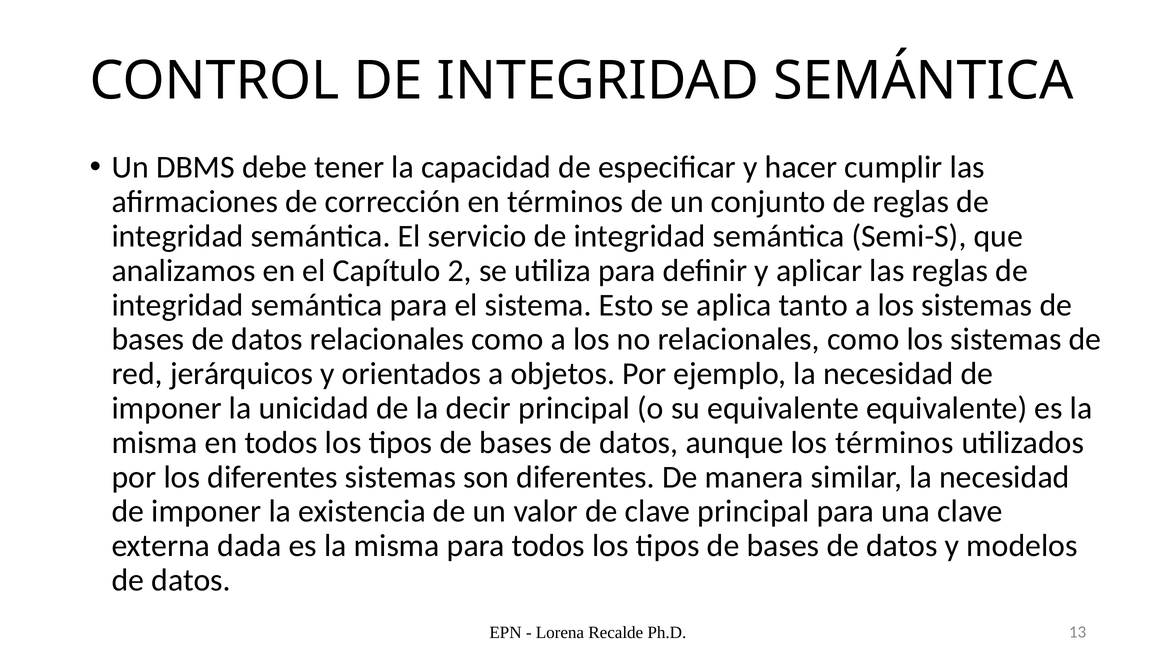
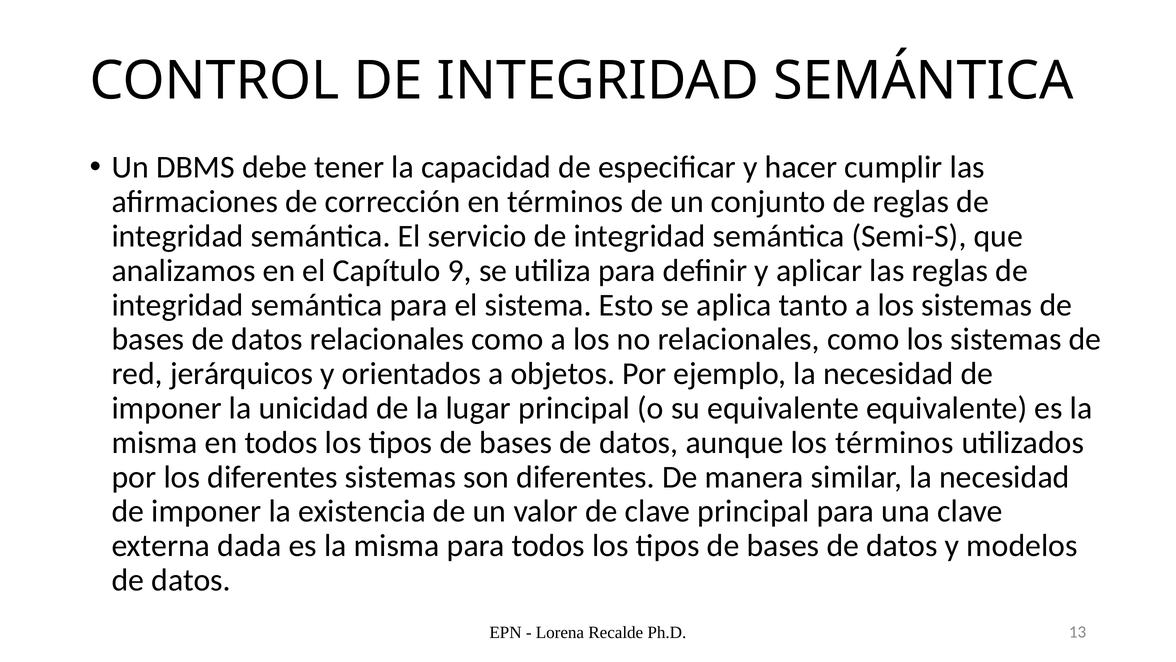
2: 2 -> 9
decir: decir -> lugar
